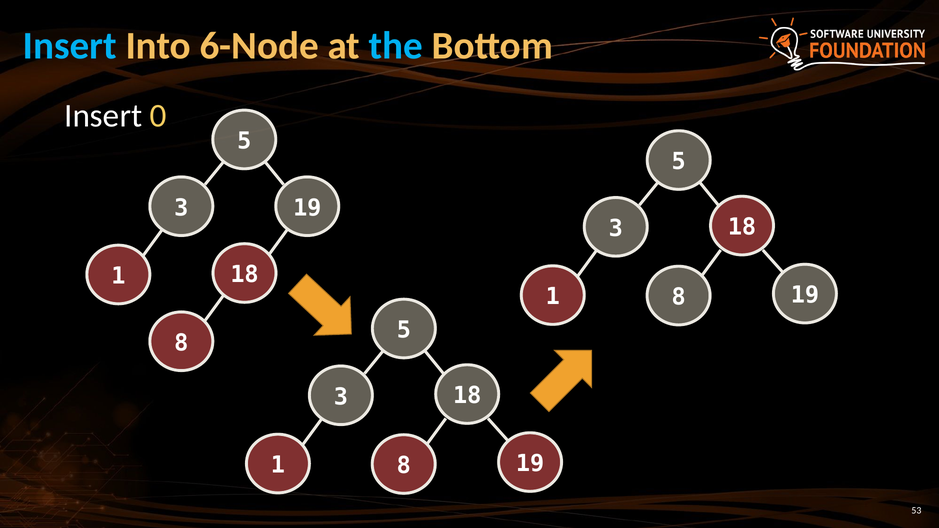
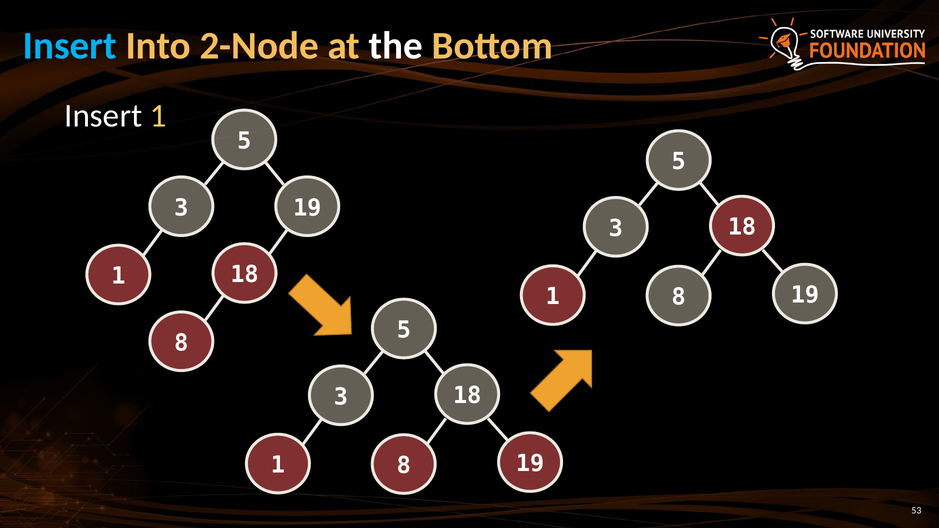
6-Node: 6-Node -> 2-Node
the colour: light blue -> white
0 at (158, 116): 0 -> 1
